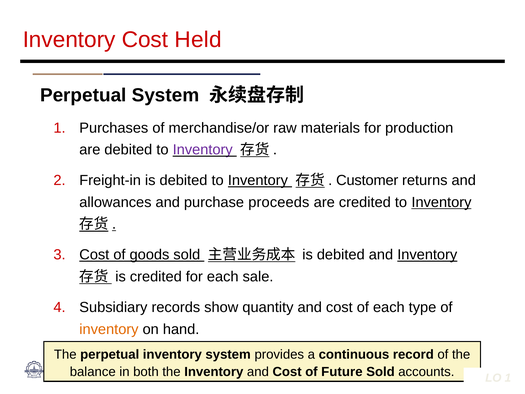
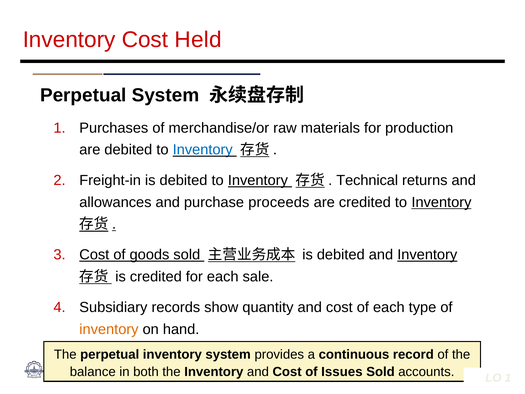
Inventory at (203, 150) colour: purple -> blue
Customer: Customer -> Technical
Future: Future -> Issues
